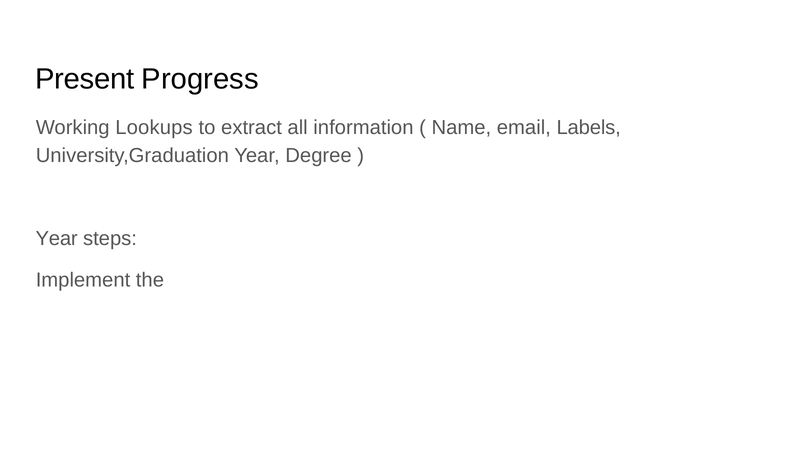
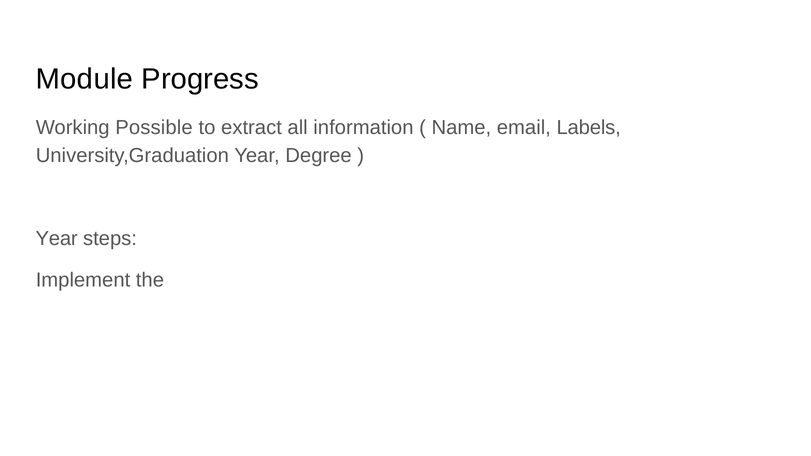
Present: Present -> Module
Lookups: Lookups -> Possible
